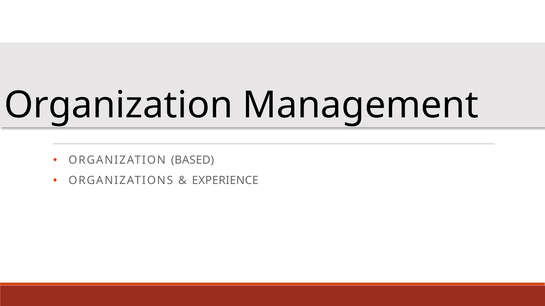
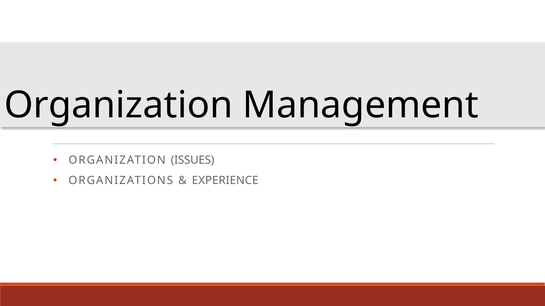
BASED: BASED -> ISSUES
